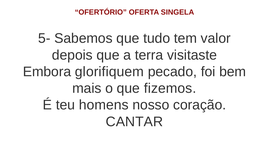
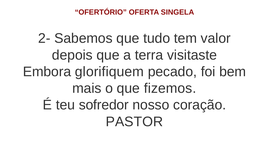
5-: 5- -> 2-
homens: homens -> sofredor
CANTAR: CANTAR -> PASTOR
